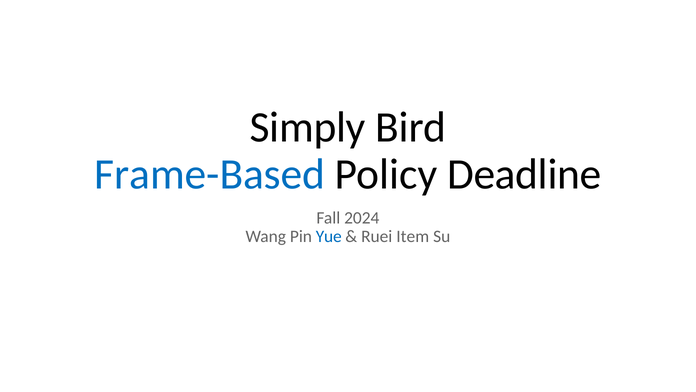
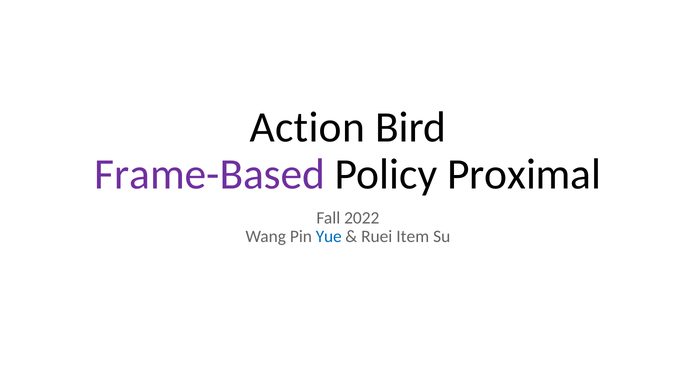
Simply: Simply -> Action
Frame-Based colour: blue -> purple
Deadline: Deadline -> Proximal
2024: 2024 -> 2022
